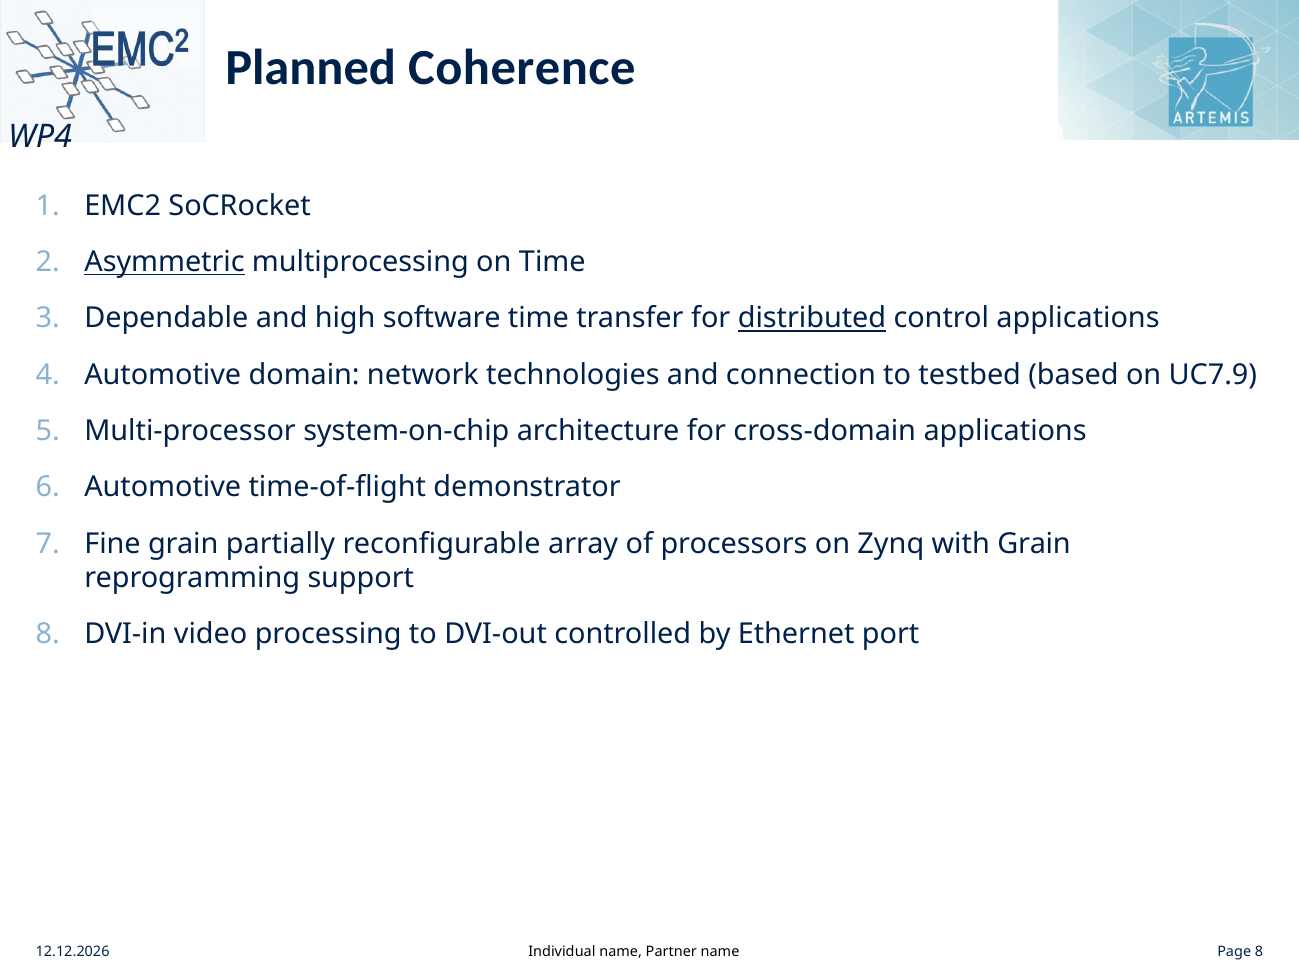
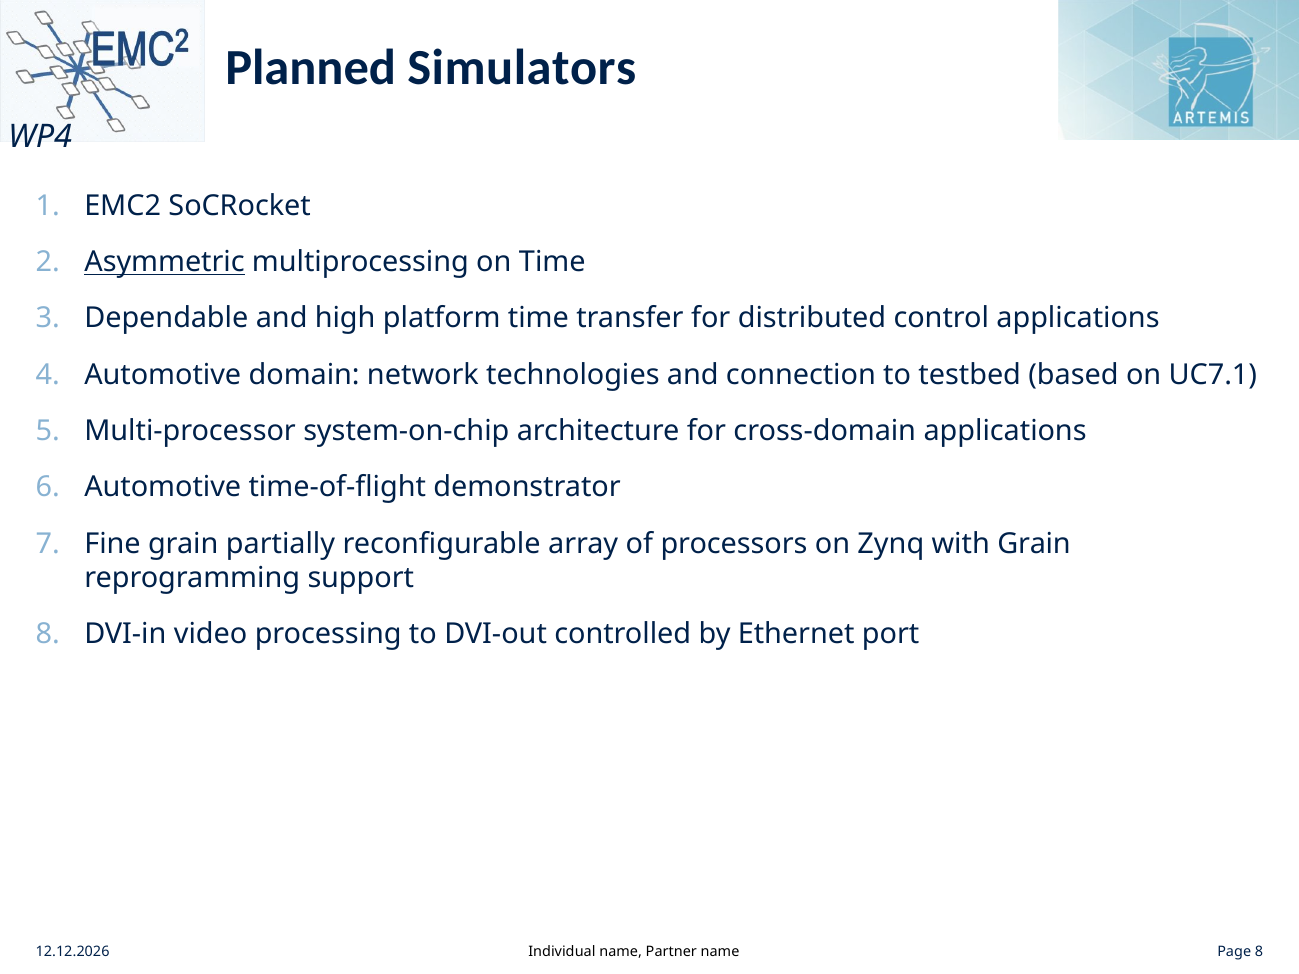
Coherence: Coherence -> Simulators
software: software -> platform
distributed underline: present -> none
UC7.9: UC7.9 -> UC7.1
